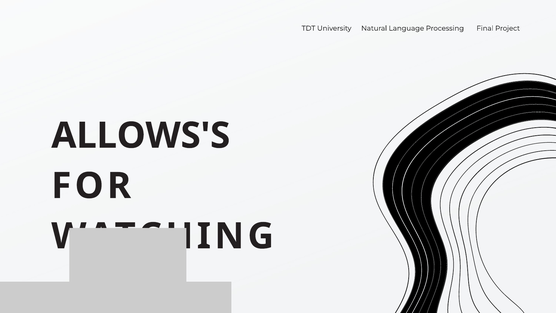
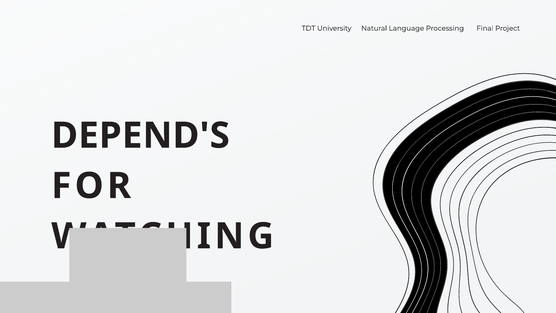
ALLOWS'S: ALLOWS'S -> DEPEND'S
